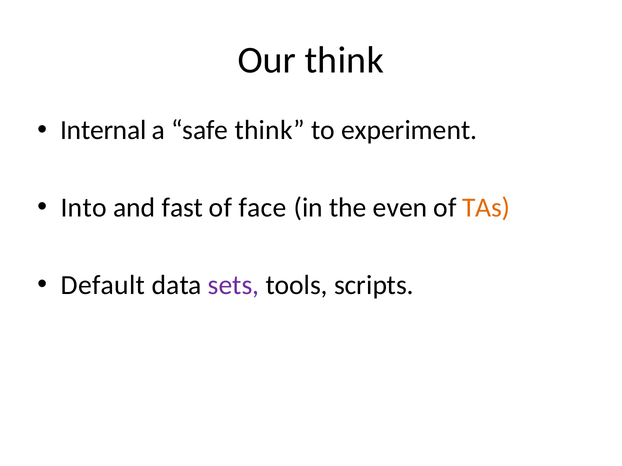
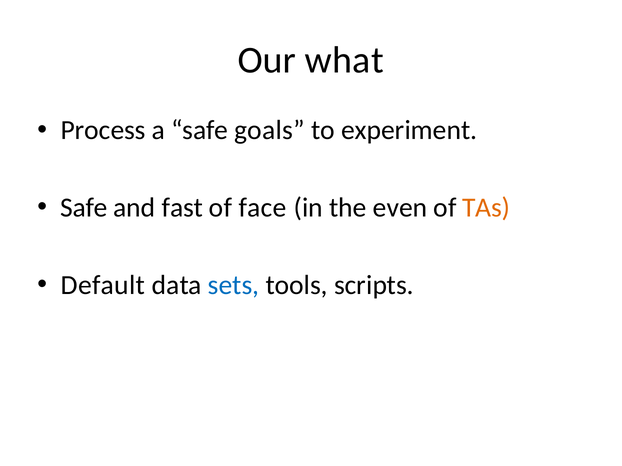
Our think: think -> what
Internal: Internal -> Process
safe think: think -> goals
Into at (84, 208): Into -> Safe
sets colour: purple -> blue
